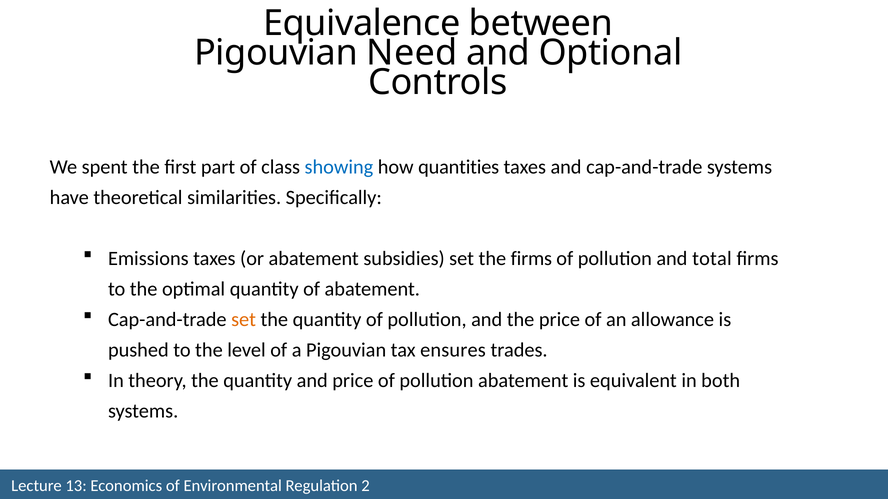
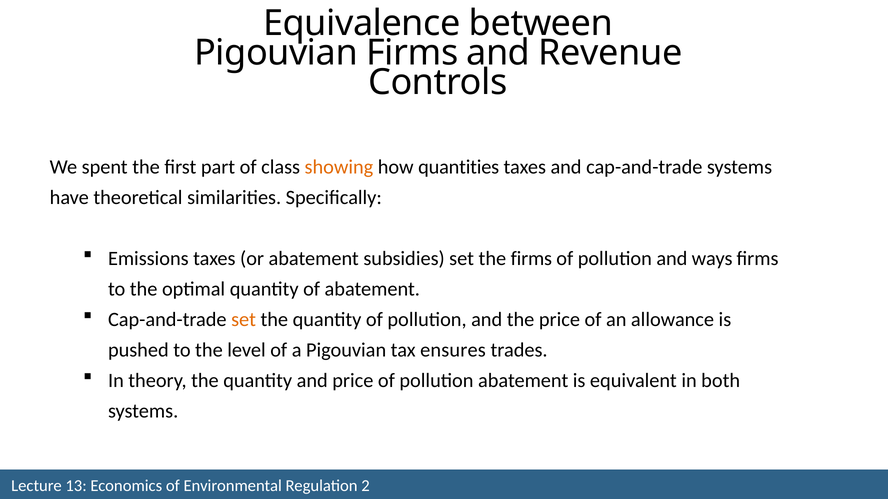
Pigouvian Need: Need -> Firms
Optional: Optional -> Revenue
showing colour: blue -> orange
total: total -> ways
